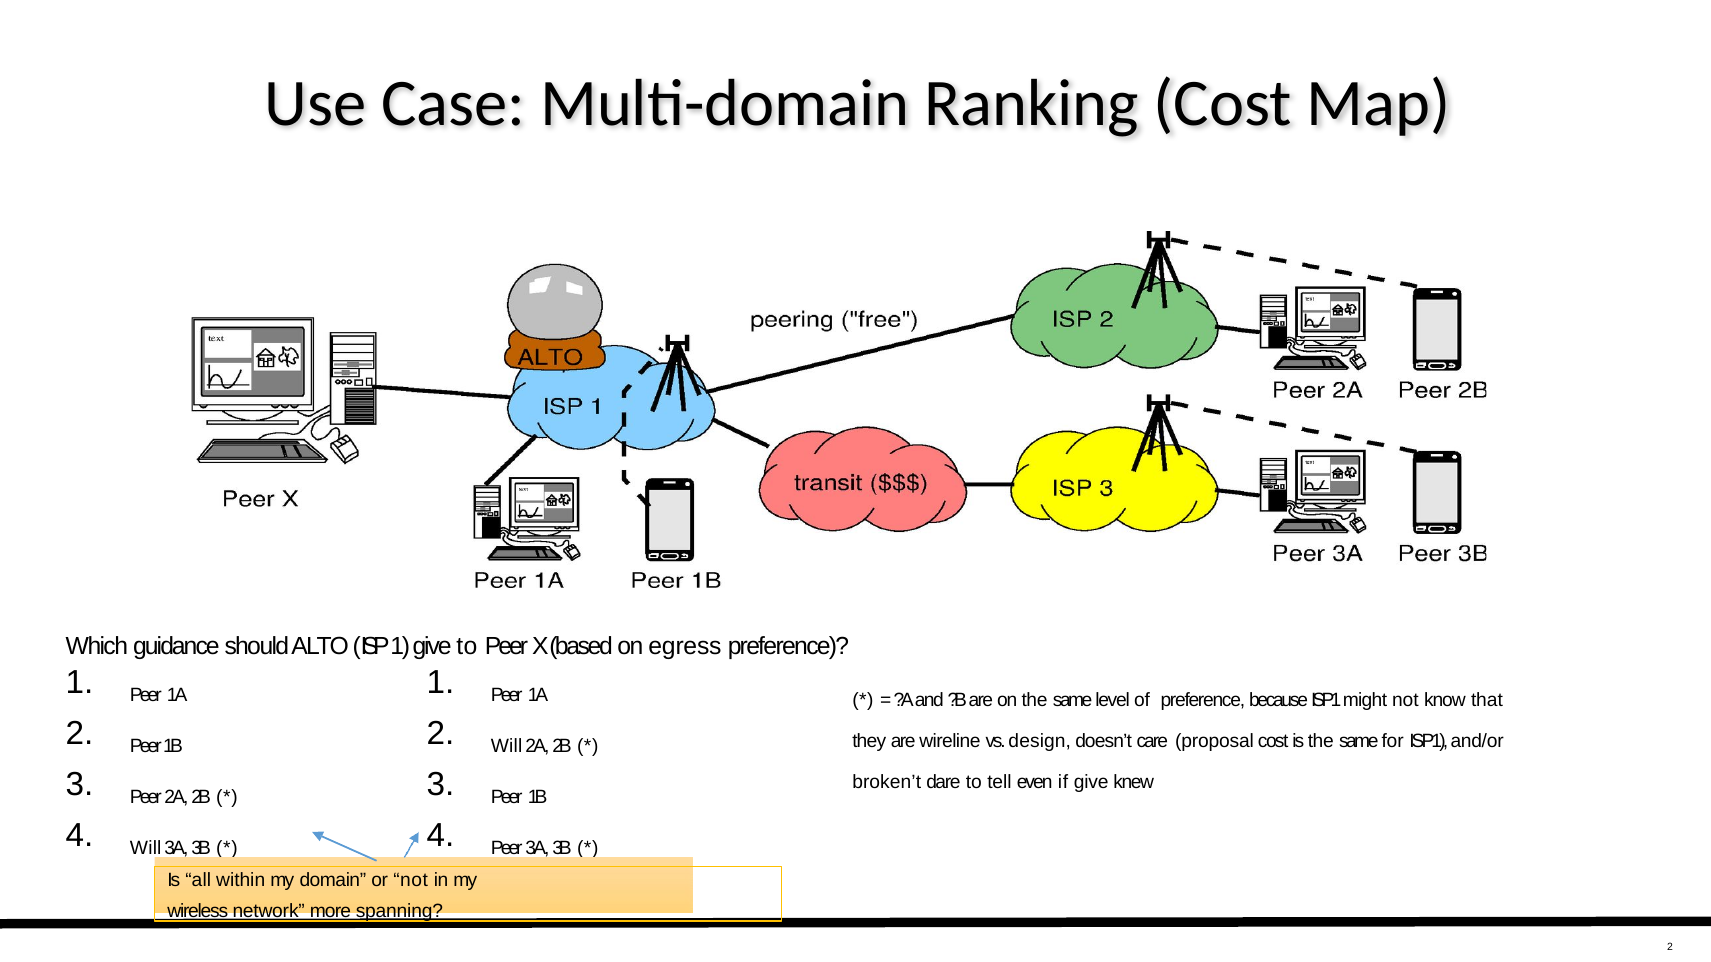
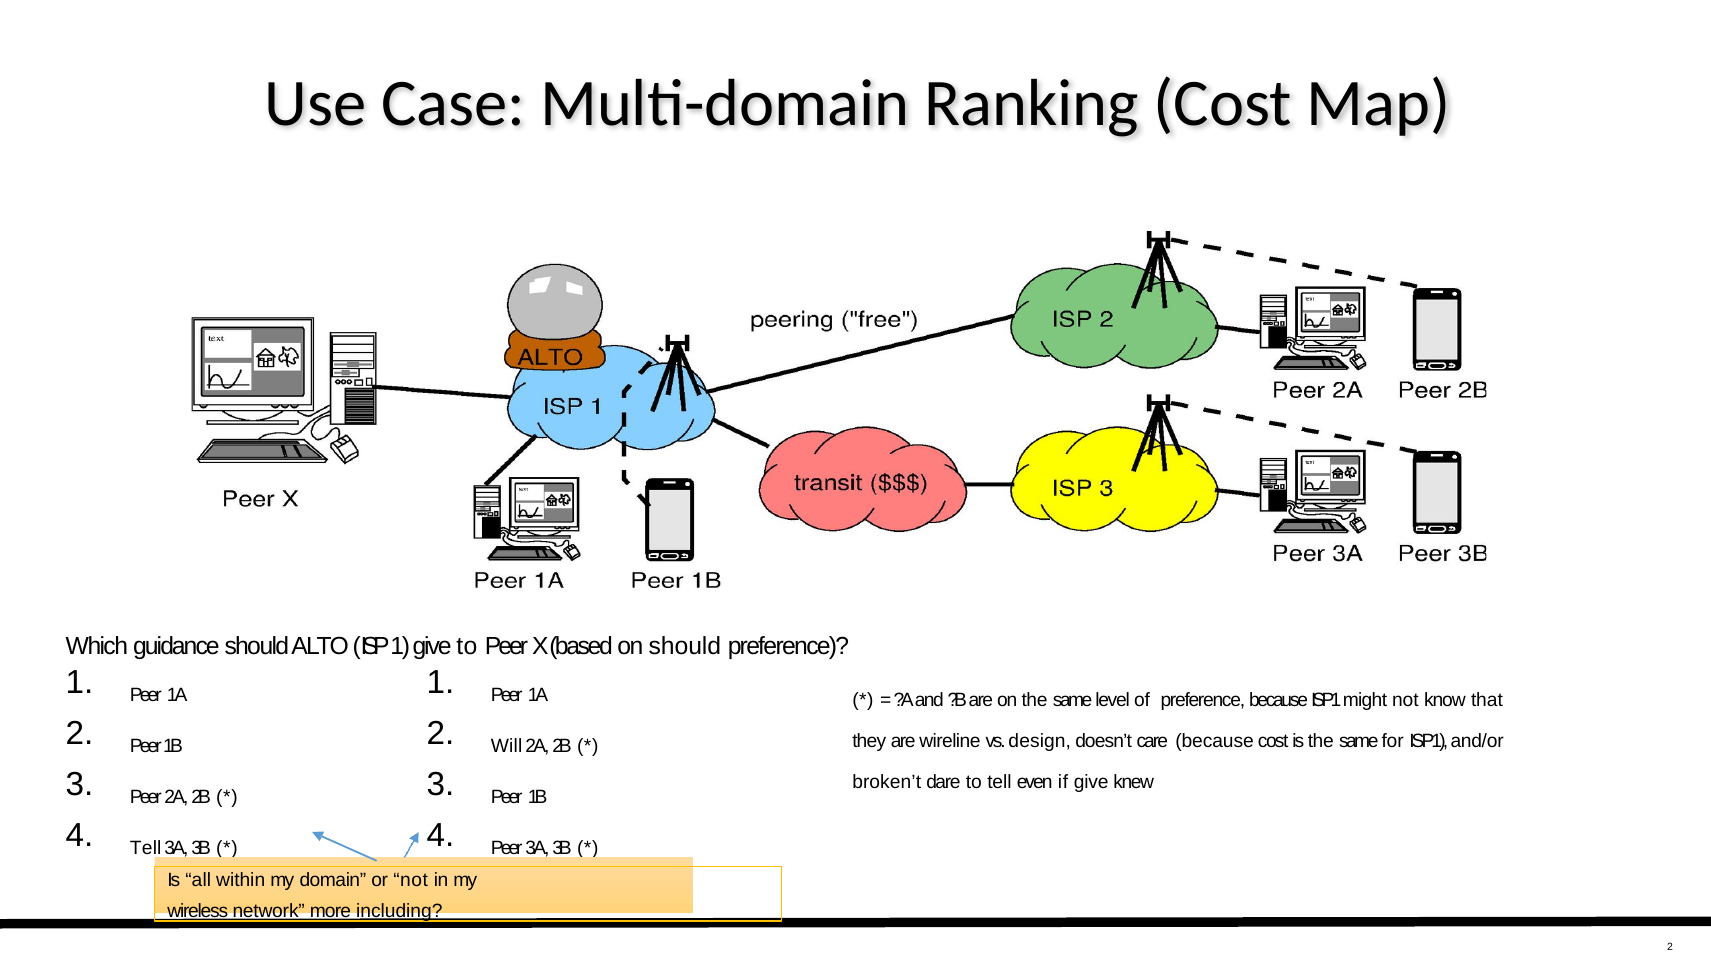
on egress: egress -> should
care proposal: proposal -> because
Will at (146, 848): Will -> Tell
spanning: spanning -> including
